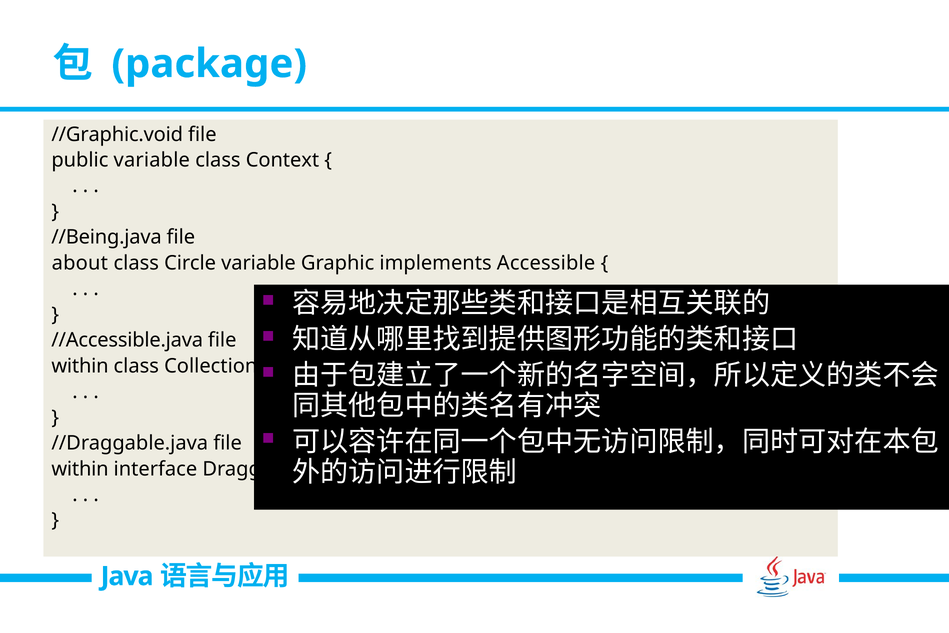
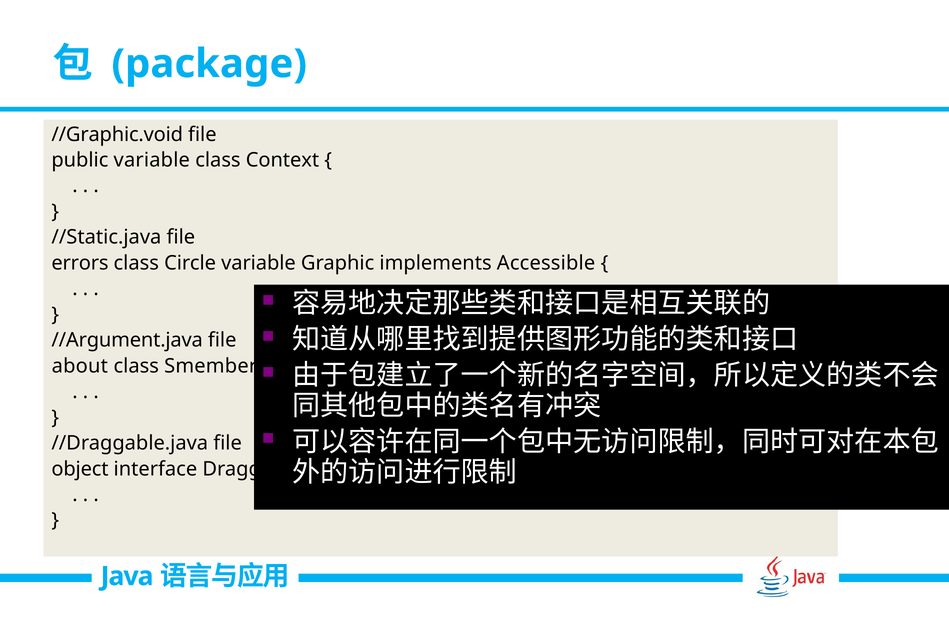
//Being.java: //Being.java -> //Static.java
about: about -> errors
//Accessible.java: //Accessible.java -> //Argument.java
within at (80, 366): within -> about
Collection: Collection -> Smember
within at (80, 469): within -> object
